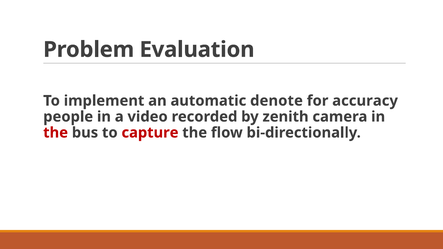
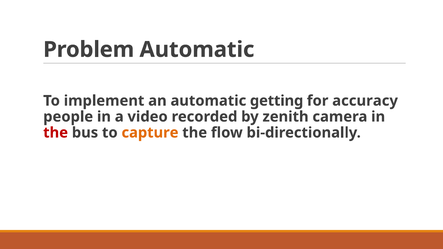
Problem Evaluation: Evaluation -> Automatic
denote: denote -> getting
capture colour: red -> orange
